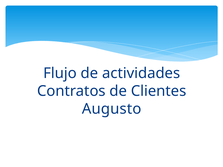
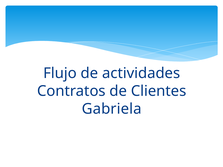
Augusto: Augusto -> Gabriela
